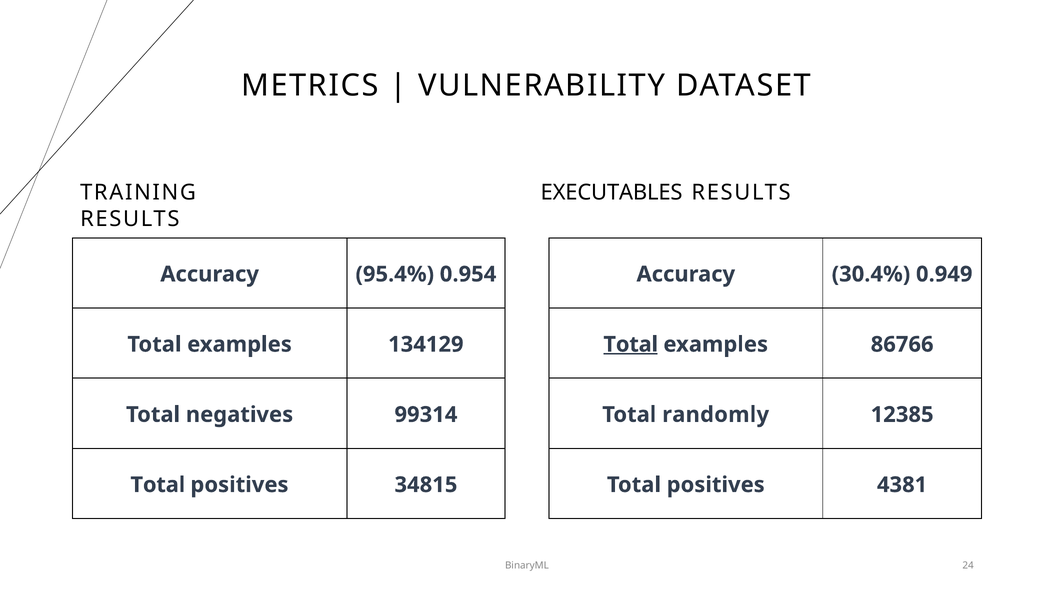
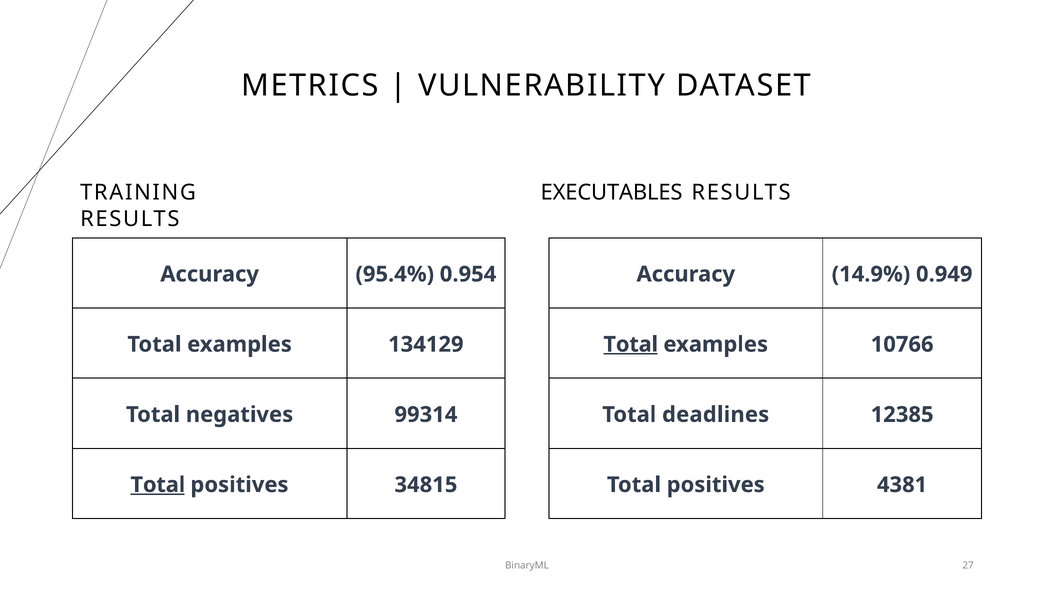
30.4%: 30.4% -> 14.9%
86766: 86766 -> 10766
randomly: randomly -> deadlines
Total at (158, 485) underline: none -> present
24: 24 -> 27
